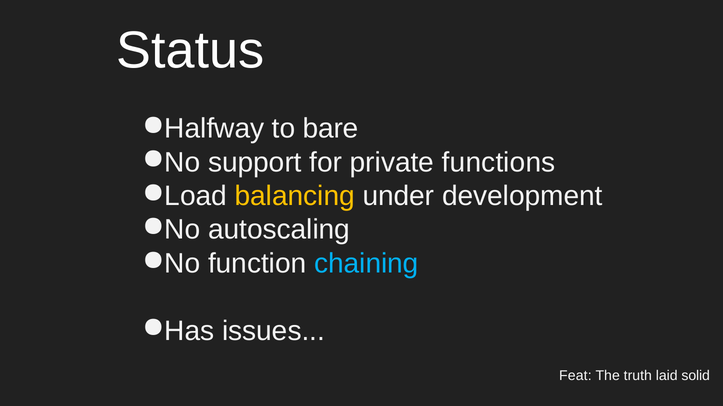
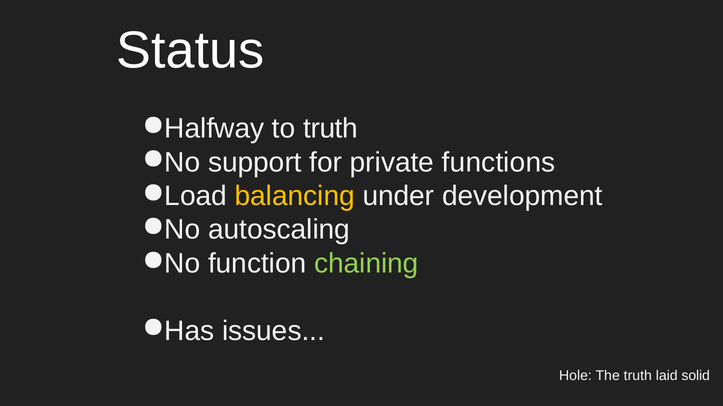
to bare: bare -> truth
chaining colour: light blue -> light green
Feat: Feat -> Hole
